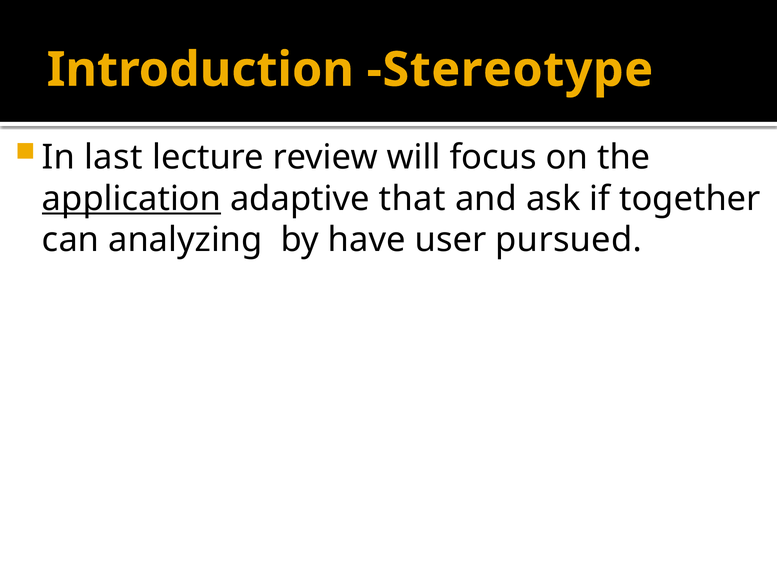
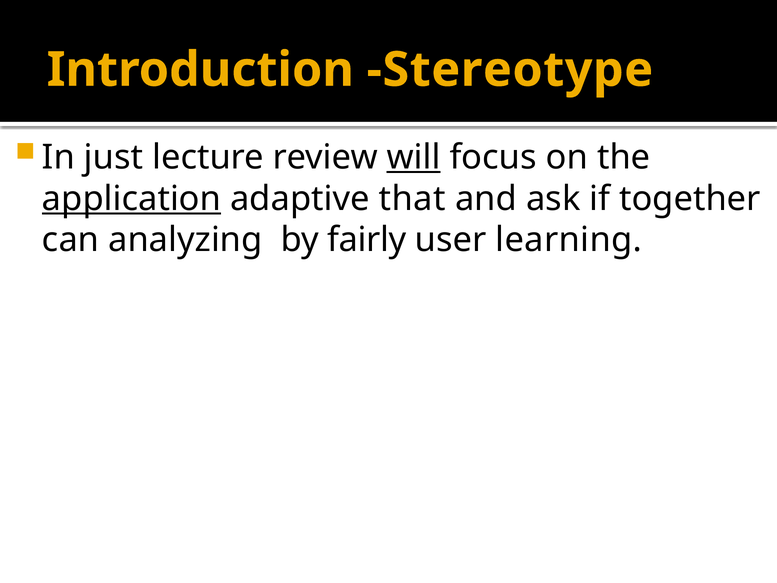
last: last -> just
will underline: none -> present
have: have -> fairly
pursued: pursued -> learning
